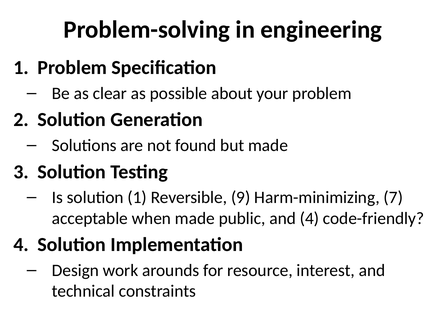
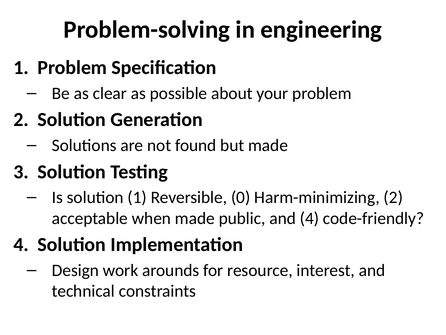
9: 9 -> 0
Harm-minimizing 7: 7 -> 2
